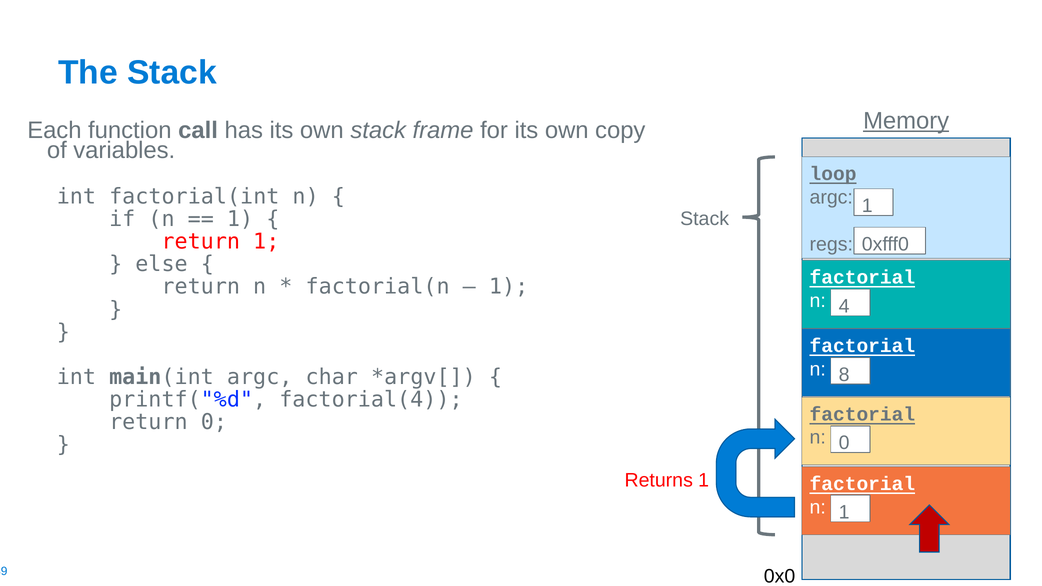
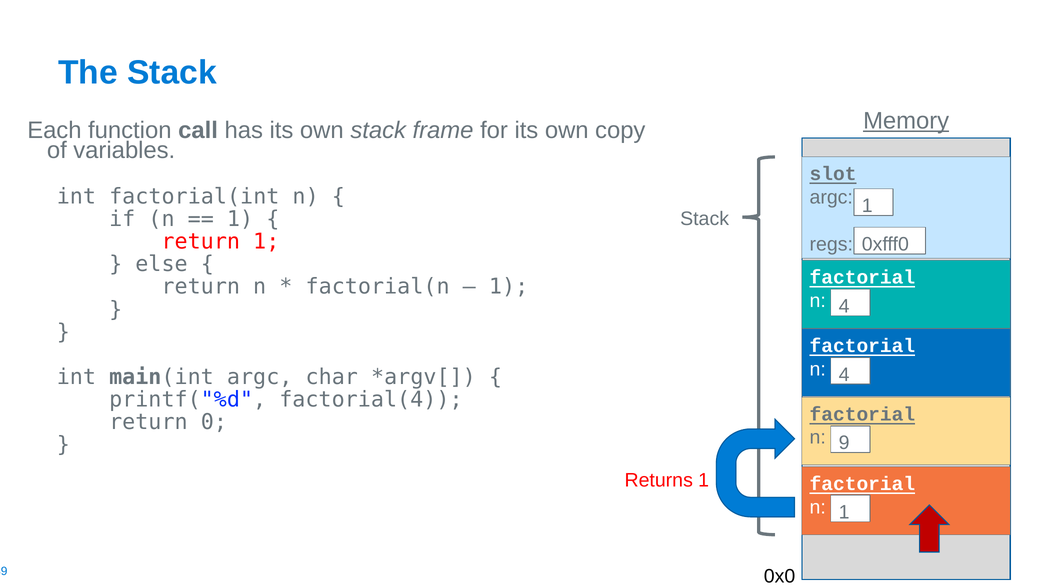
loop: loop -> slot
n 8: 8 -> 4
n 0: 0 -> 9
